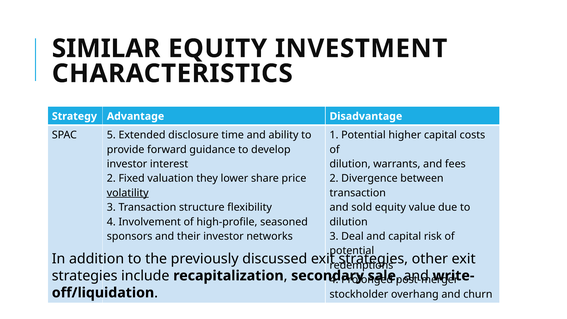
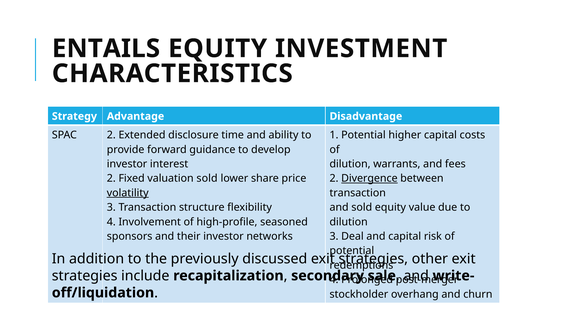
SIMILAR: SIMILAR -> ENTAILS
SPAC 5: 5 -> 2
valuation they: they -> sold
Divergence underline: none -> present
